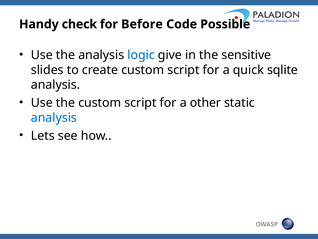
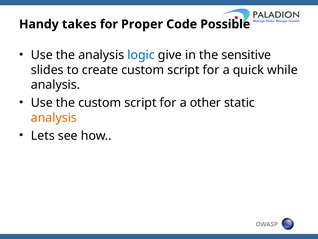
check: check -> takes
Before: Before -> Proper
sqlite: sqlite -> while
analysis at (54, 117) colour: blue -> orange
